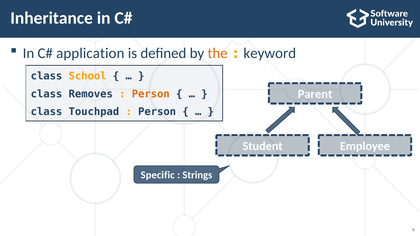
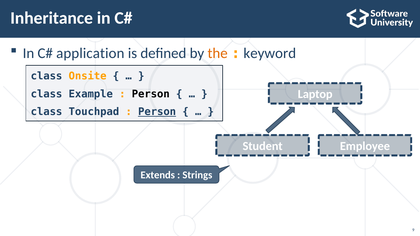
School: School -> Onsite
Parent: Parent -> Laptop
Removes: Removes -> Example
Person at (151, 94) colour: orange -> black
Person at (157, 112) underline: none -> present
Specific: Specific -> Extends
